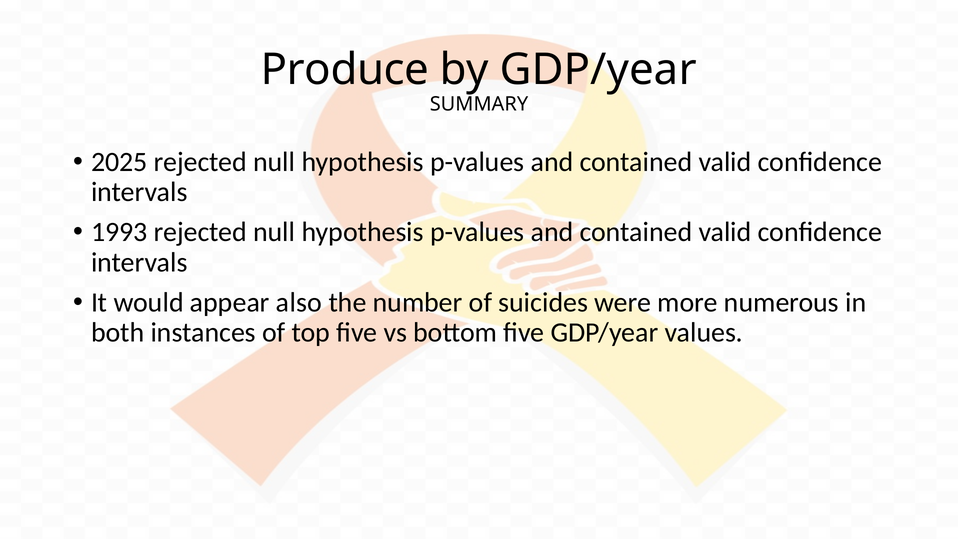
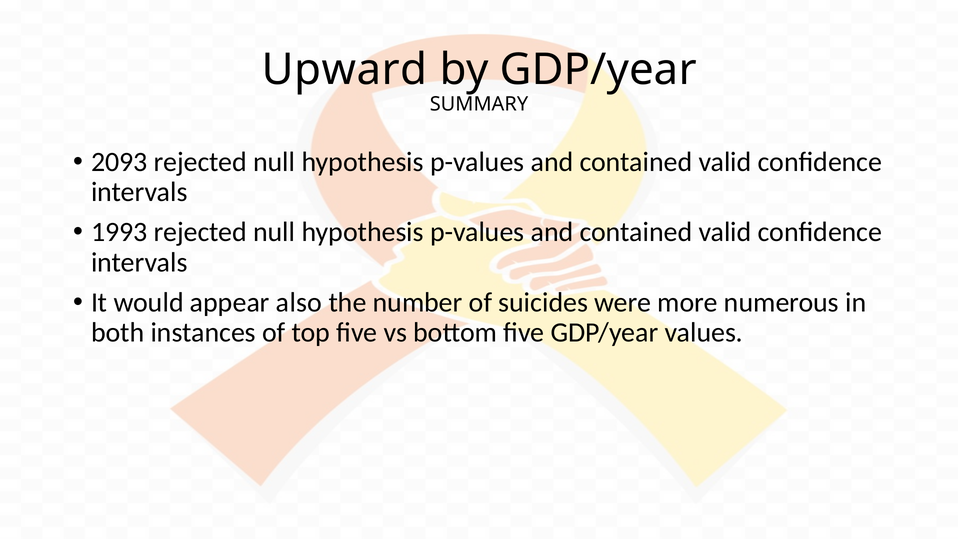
Produce: Produce -> Upward
2025: 2025 -> 2093
